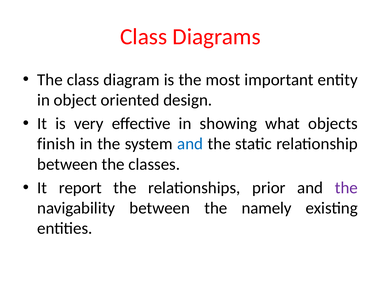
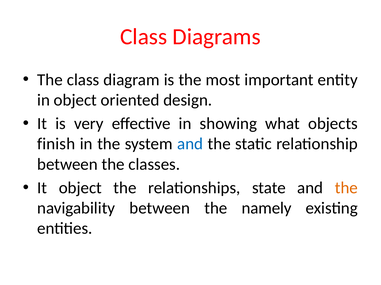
It report: report -> object
prior: prior -> state
the at (346, 188) colour: purple -> orange
